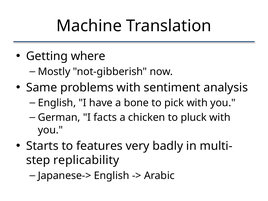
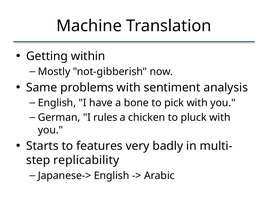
where: where -> within
facts: facts -> rules
